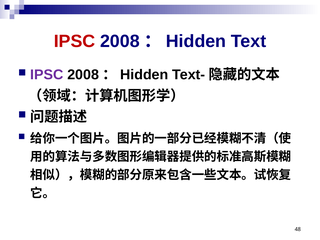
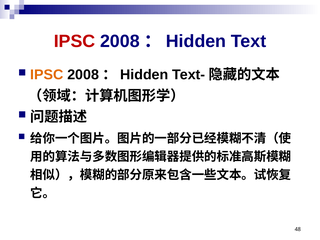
IPSC at (47, 75) colour: purple -> orange
